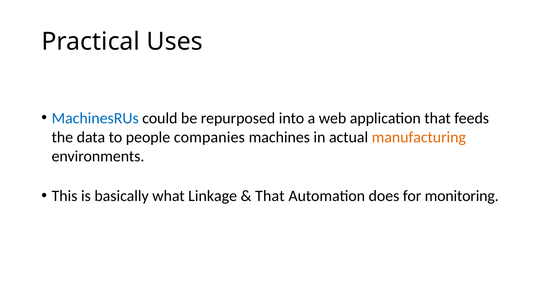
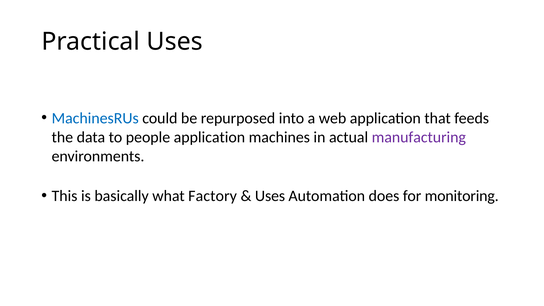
people companies: companies -> application
manufacturing colour: orange -> purple
Linkage: Linkage -> Factory
That at (270, 196): That -> Uses
